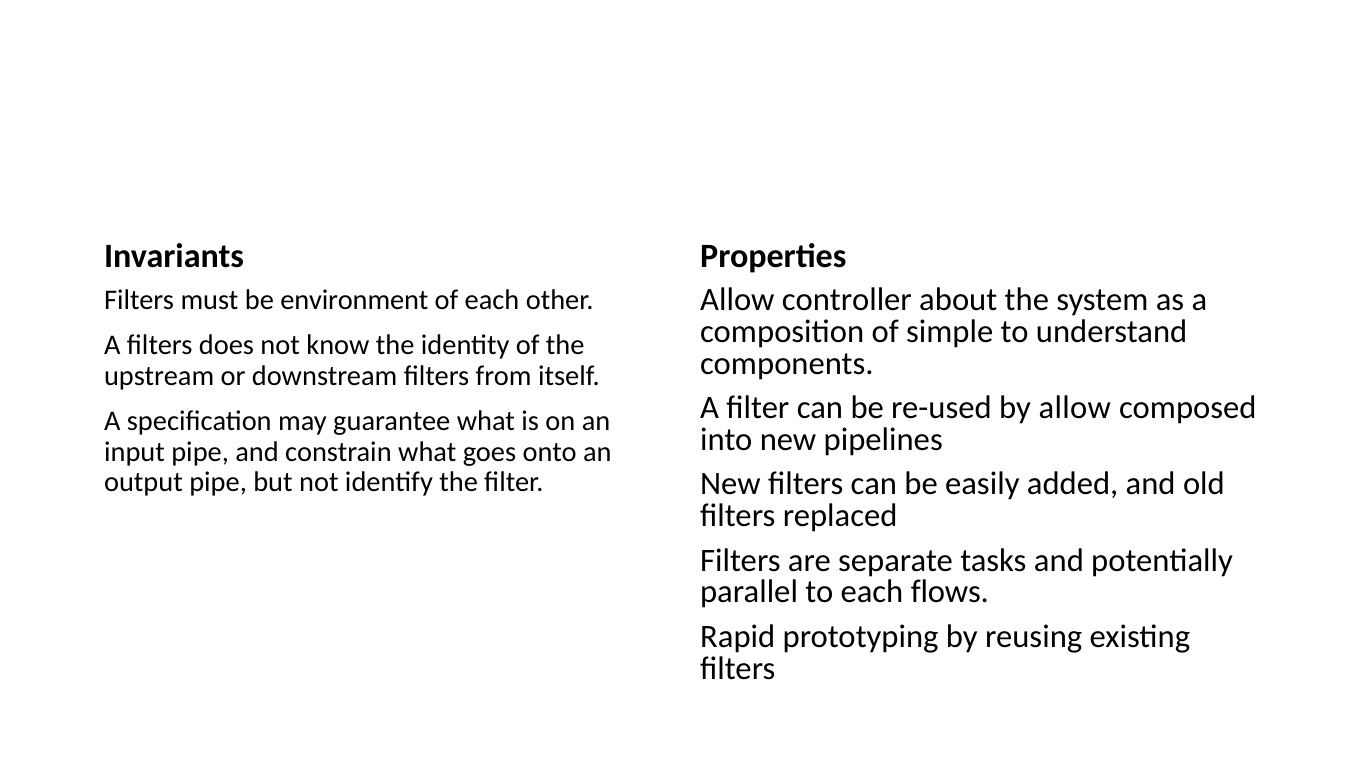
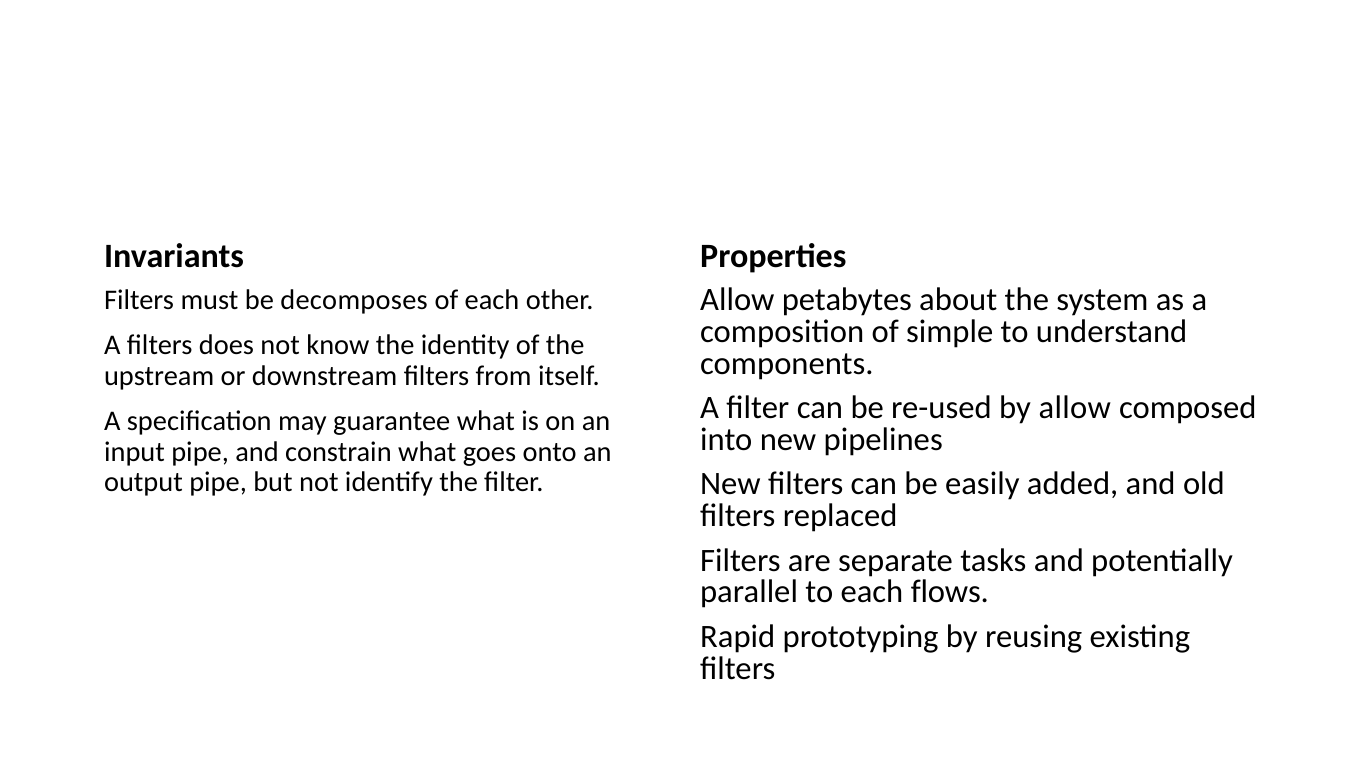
controller: controller -> petabytes
environment: environment -> decomposes
